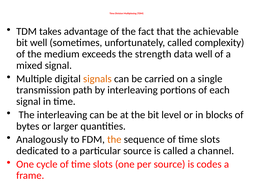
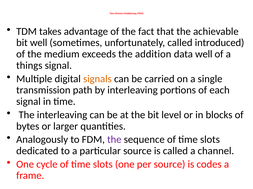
complexity: complexity -> introduced
strength: strength -> addition
mixed: mixed -> things
the at (114, 140) colour: orange -> purple
